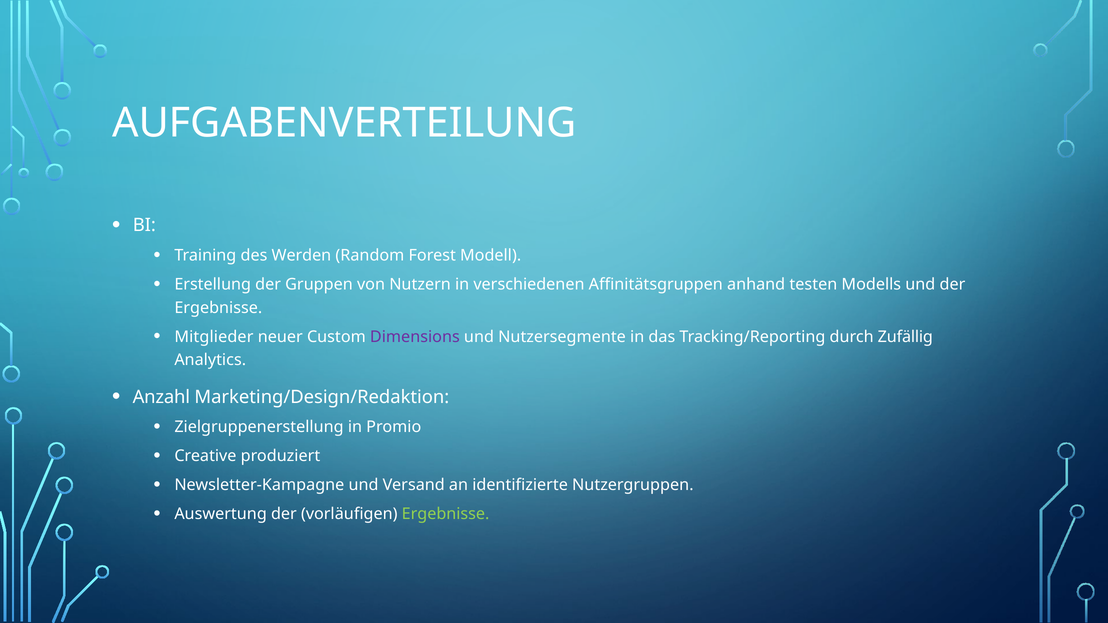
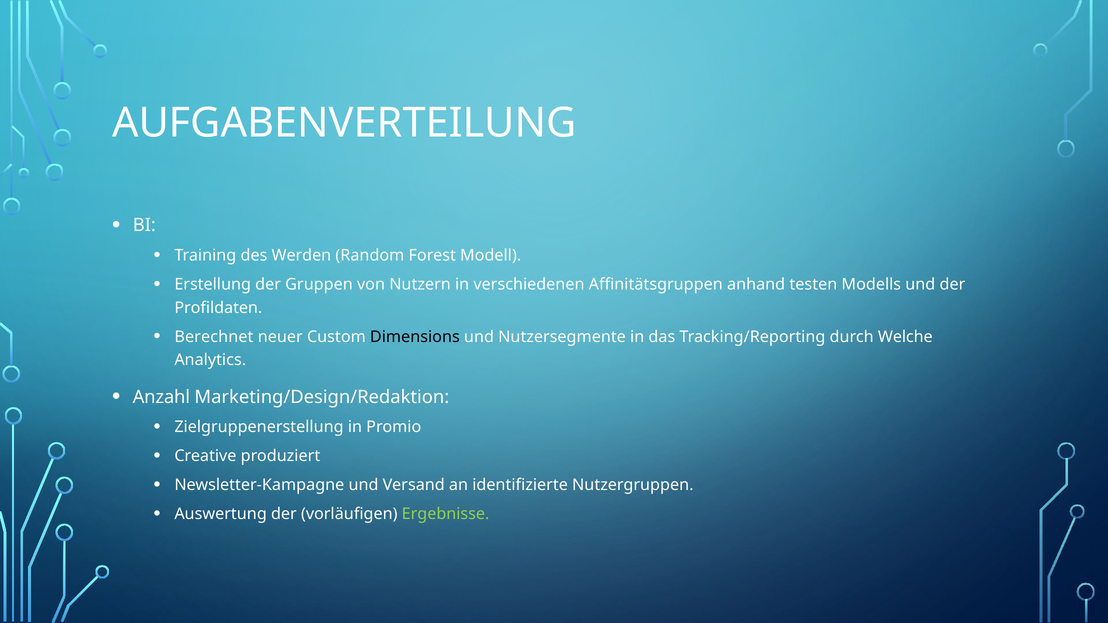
Ergebnisse at (218, 308): Ergebnisse -> Profildaten
Mitglieder: Mitglieder -> Berechnet
Dimensions colour: purple -> black
Zufällig: Zufällig -> Welche
